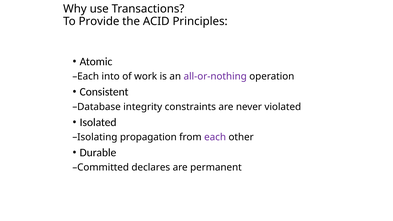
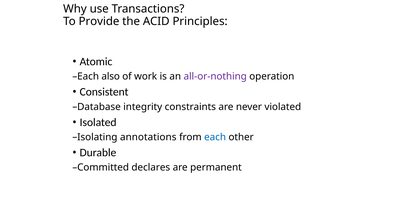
into: into -> also
propagation: propagation -> annotations
each at (215, 137) colour: purple -> blue
